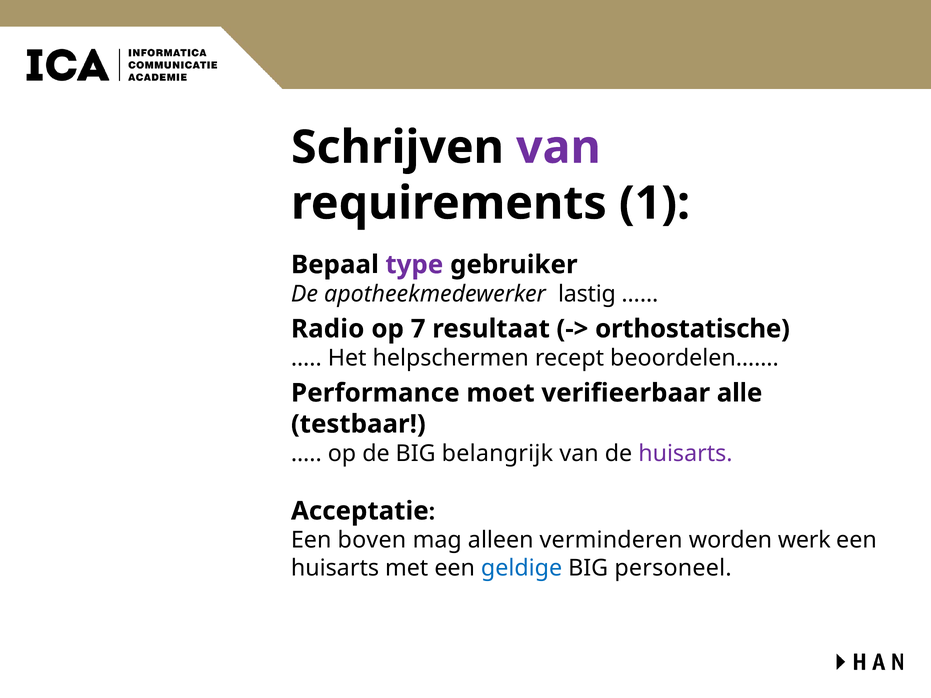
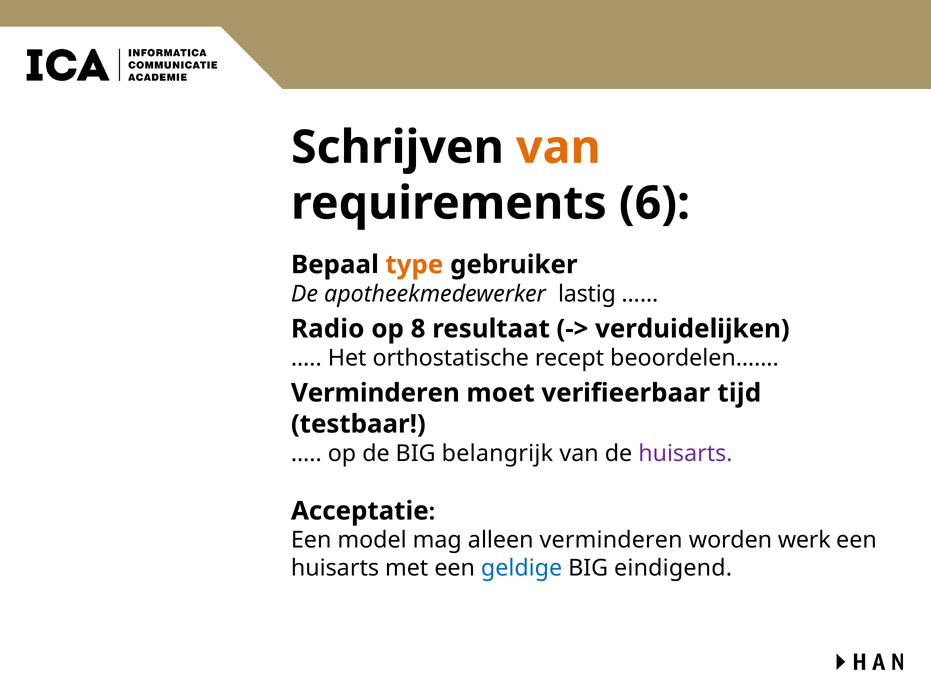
van at (558, 148) colour: purple -> orange
1: 1 -> 6
type colour: purple -> orange
7: 7 -> 8
orthostatische: orthostatische -> verduidelijken
helpschermen: helpschermen -> orthostatische
Performance at (375, 393): Performance -> Verminderen
alle: alle -> tijd
boven: boven -> model
personeel: personeel -> eindigend
